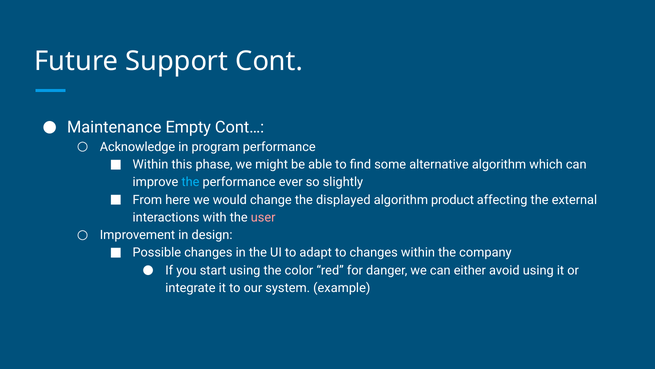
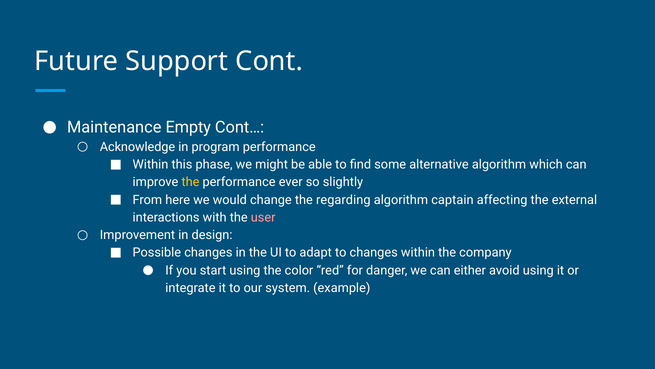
the at (190, 182) colour: light blue -> yellow
displayed: displayed -> regarding
product: product -> captain
